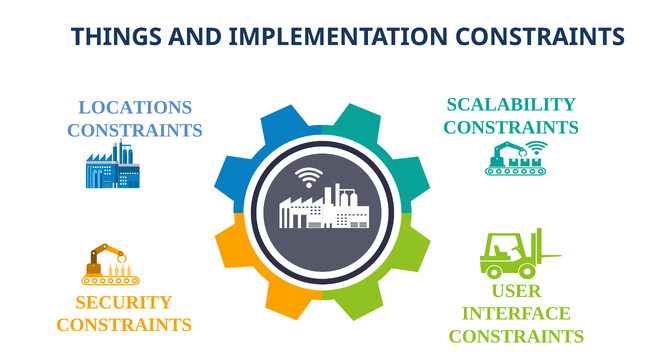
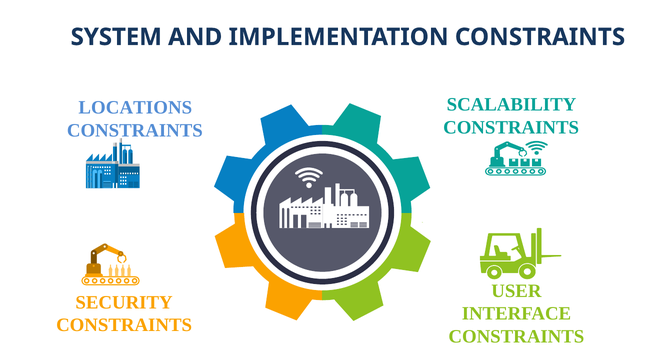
THINGS: THINGS -> SYSTEM
